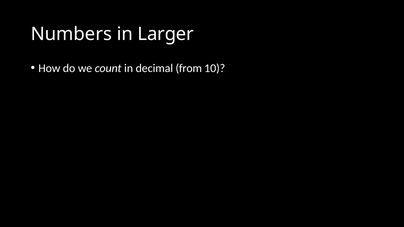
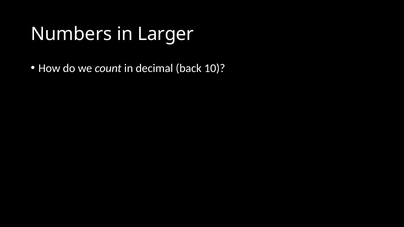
from: from -> back
